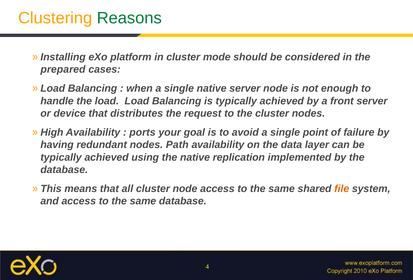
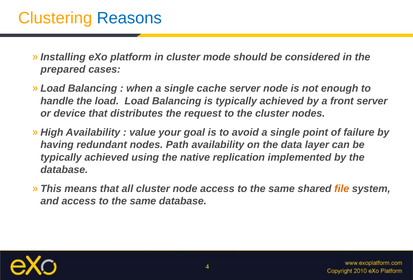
Reasons colour: green -> blue
single native: native -> cache
ports: ports -> value
